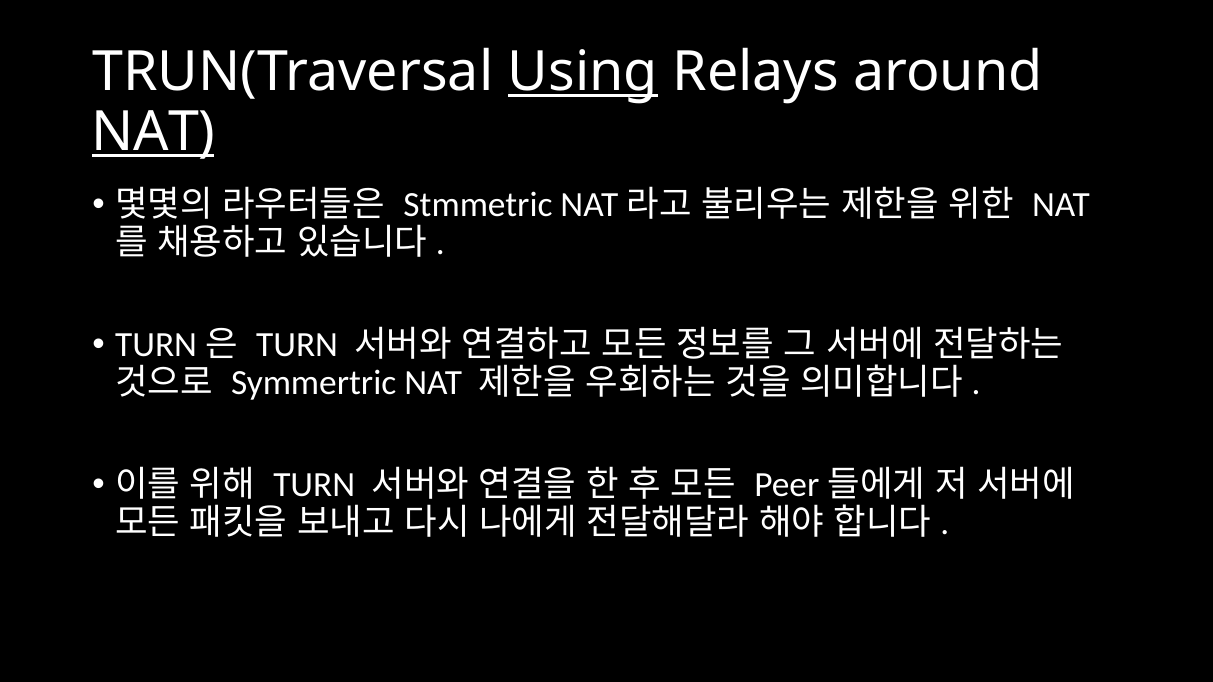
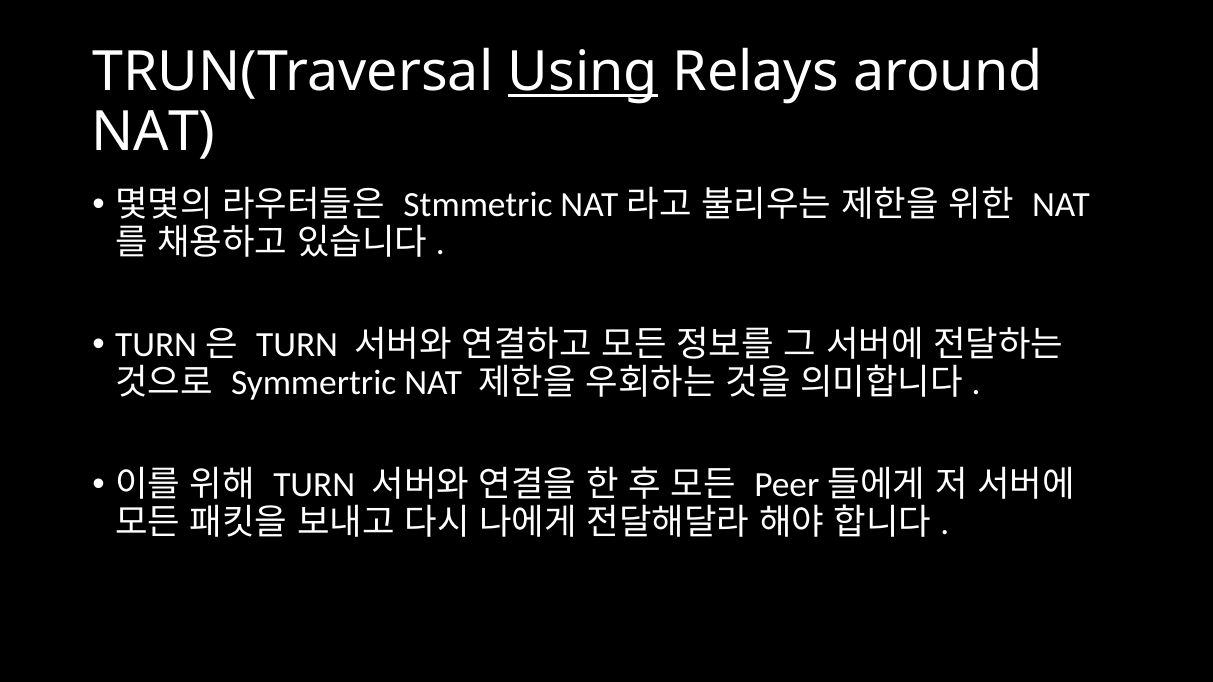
NAT at (153, 132) underline: present -> none
